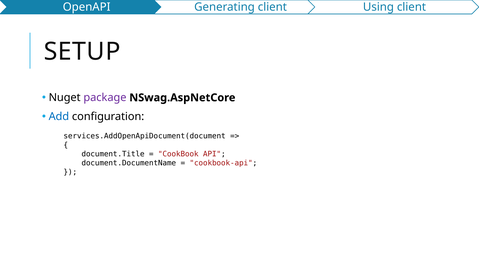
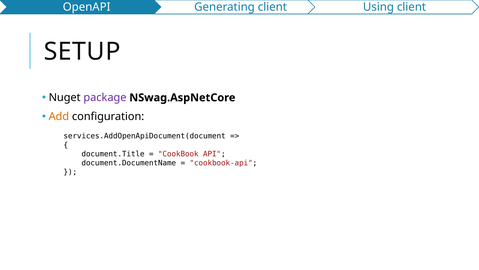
Add colour: blue -> orange
